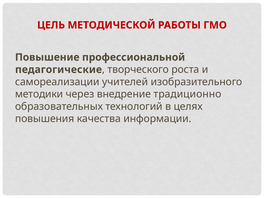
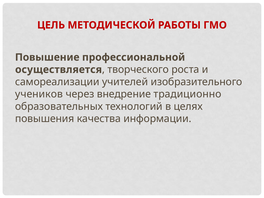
педагогические: педагогические -> осуществляется
методики: методики -> учеников
